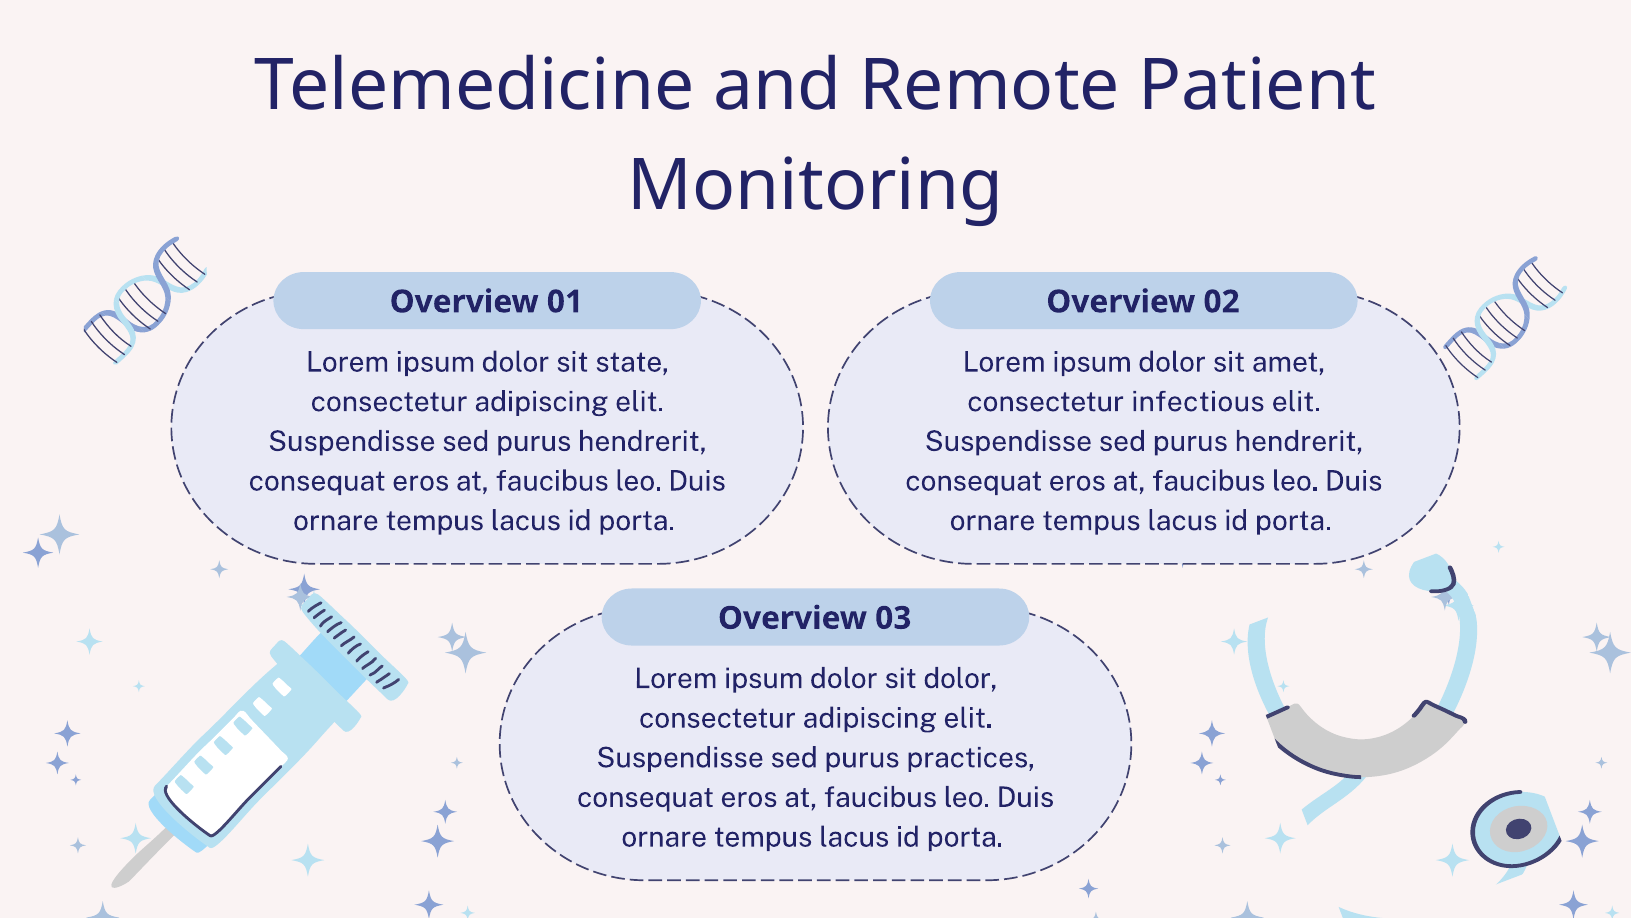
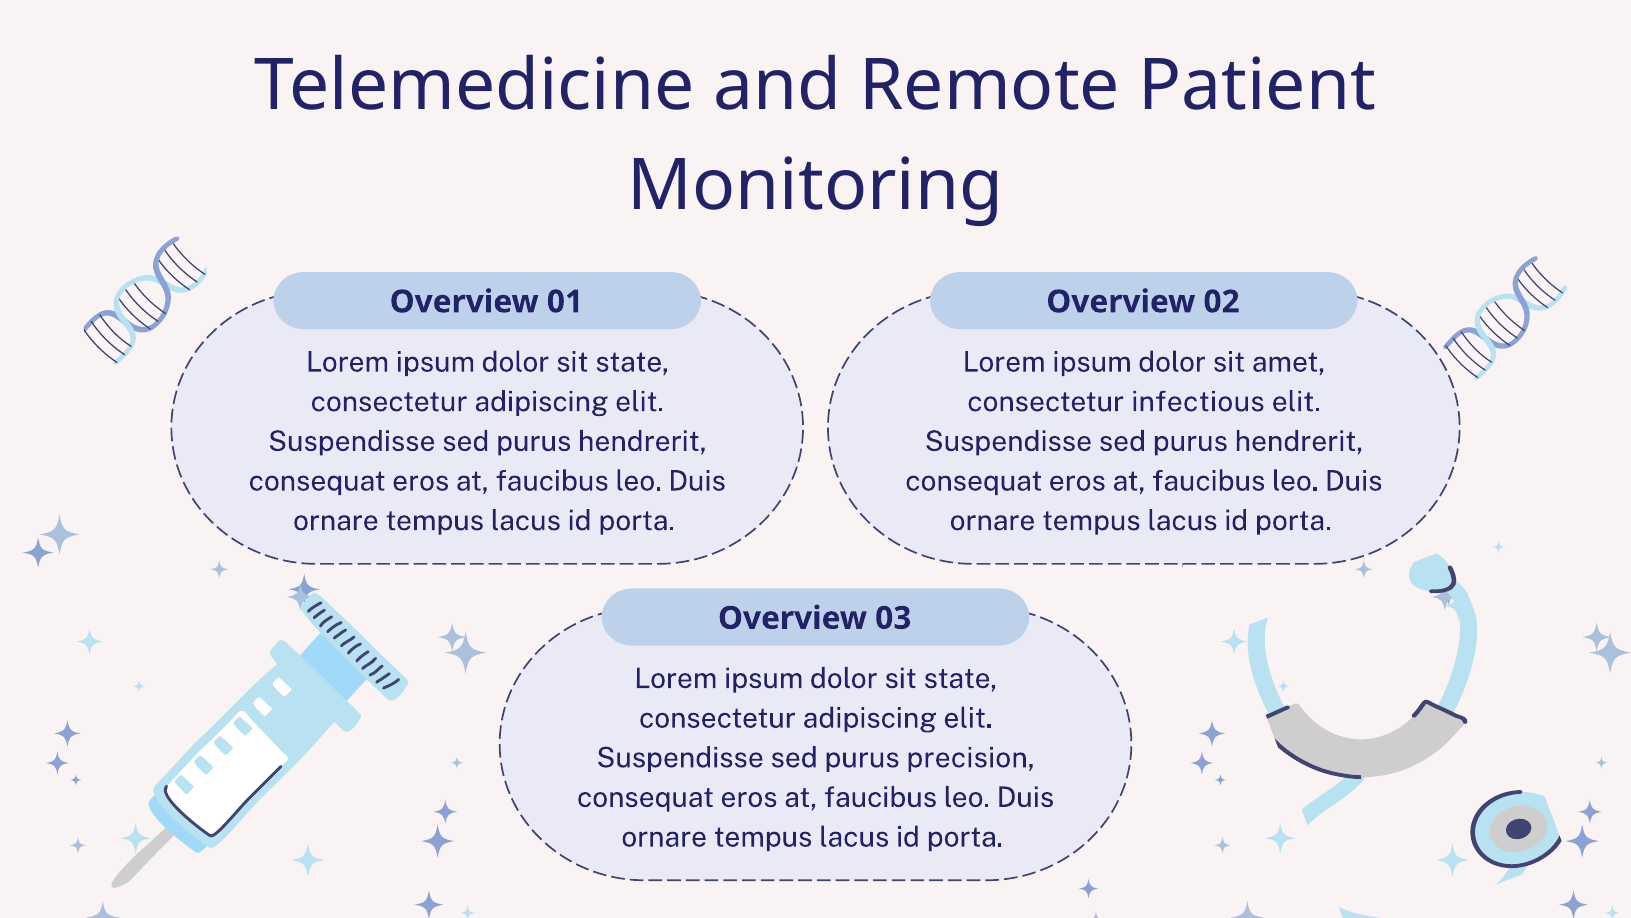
dolor at (960, 678): dolor -> state
practices: practices -> precision
